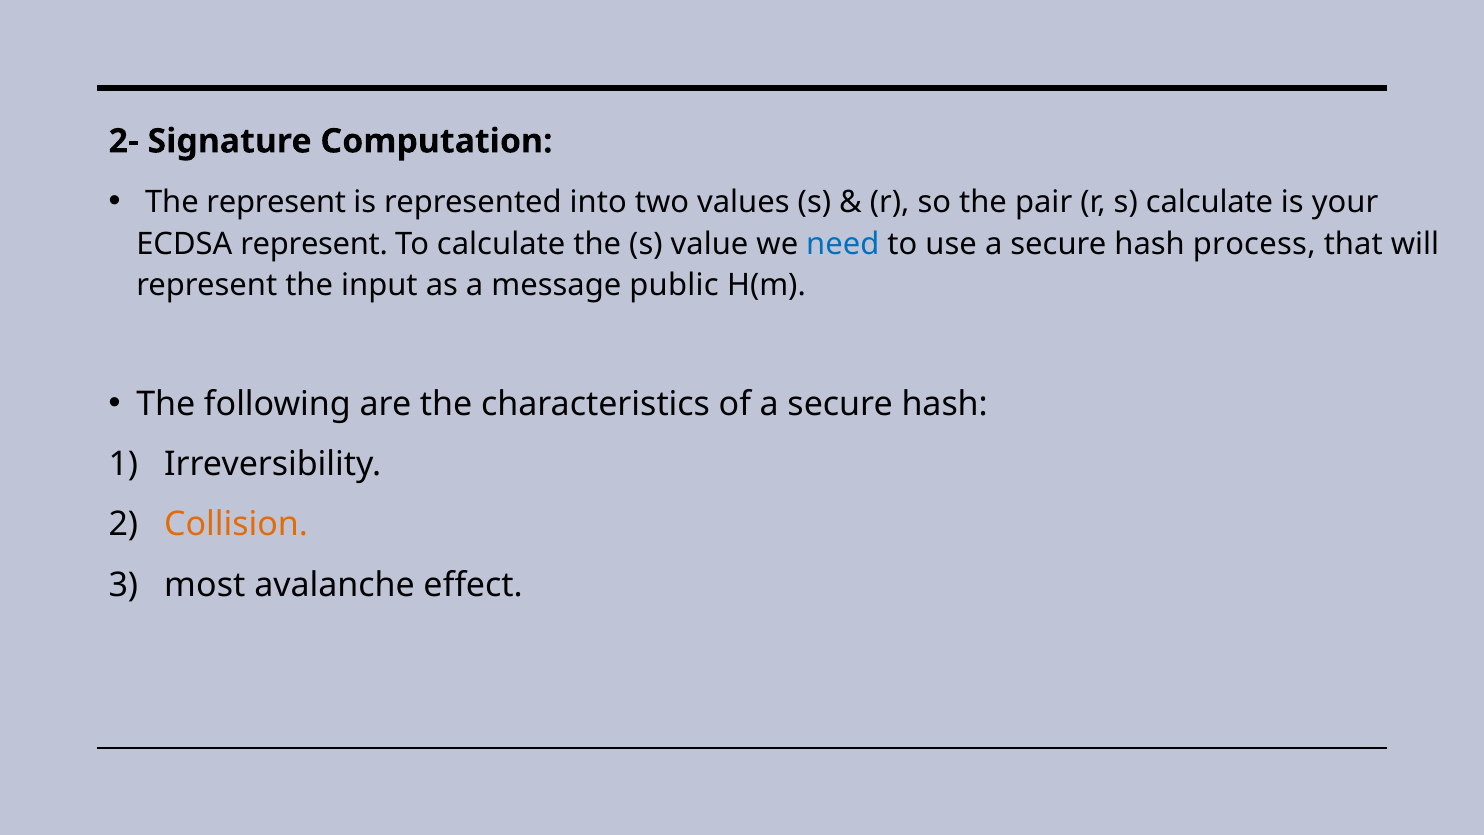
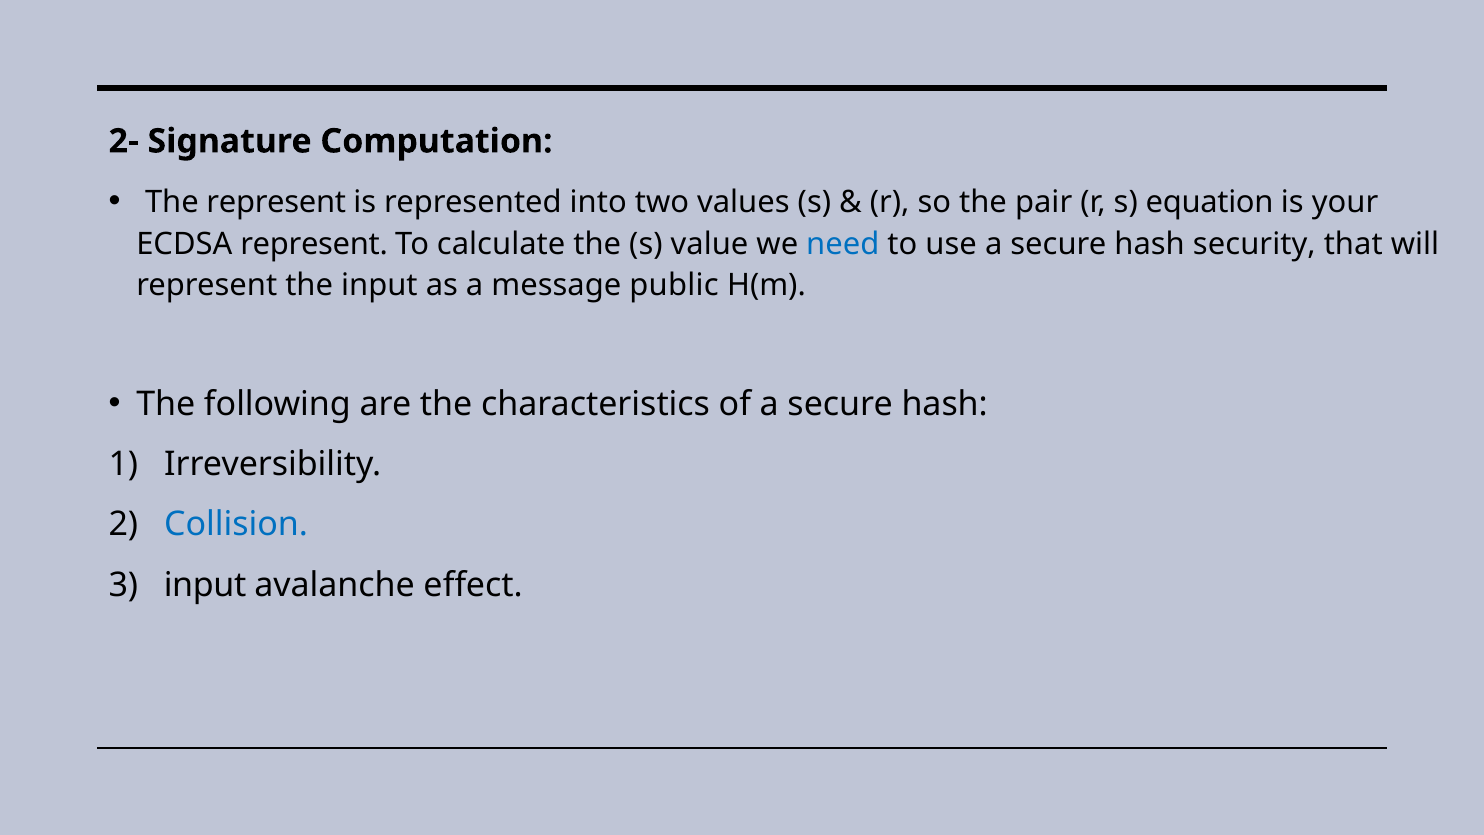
s calculate: calculate -> equation
process: process -> security
Collision colour: orange -> blue
most at (205, 585): most -> input
